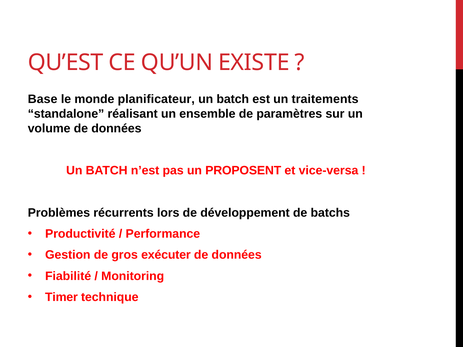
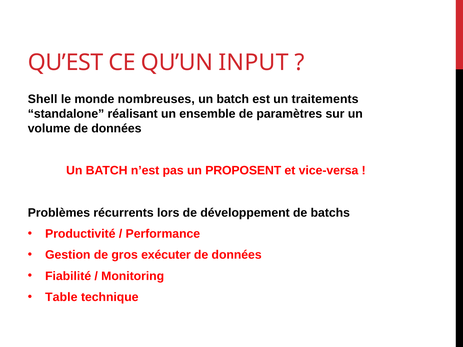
EXISTE: EXISTE -> INPUT
Base: Base -> Shell
planificateur: planificateur -> nombreuses
Timer: Timer -> Table
